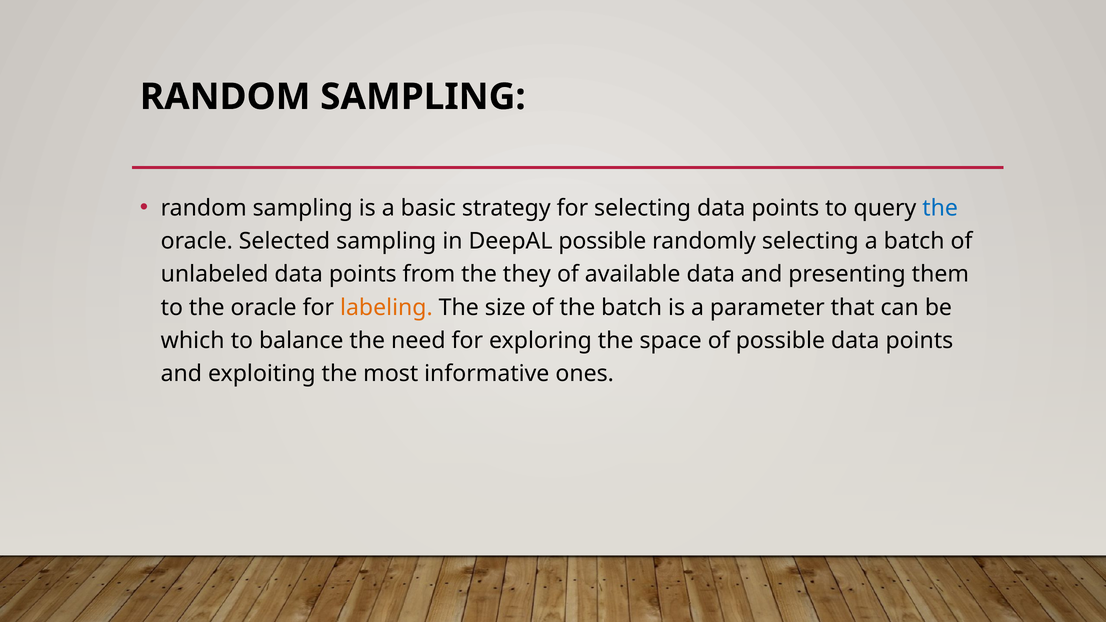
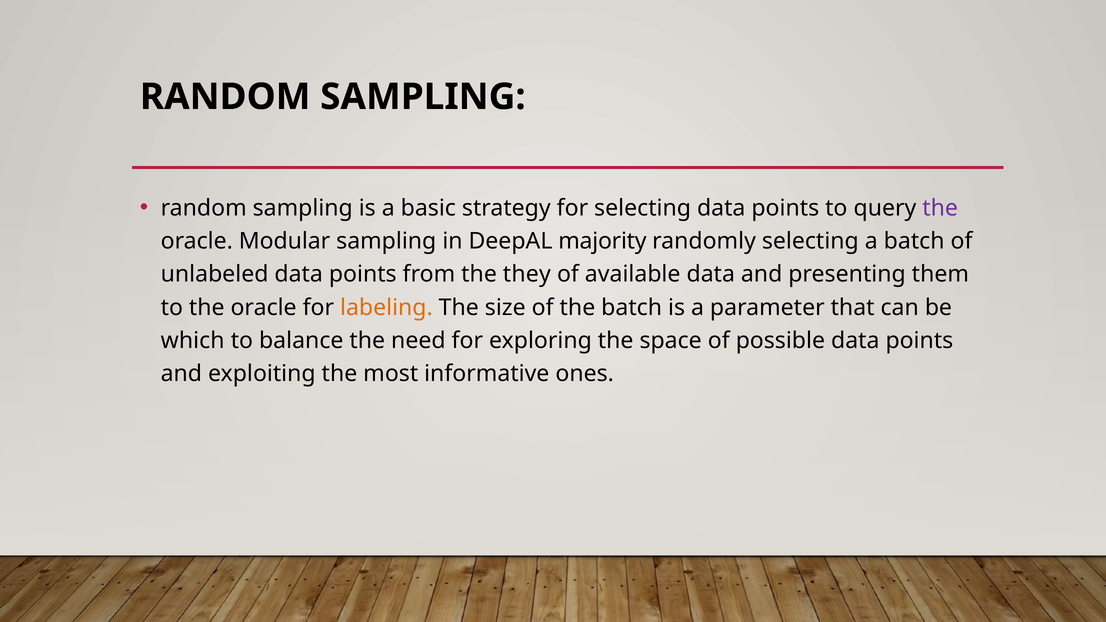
the at (940, 208) colour: blue -> purple
Selected: Selected -> Modular
DeepAL possible: possible -> majority
